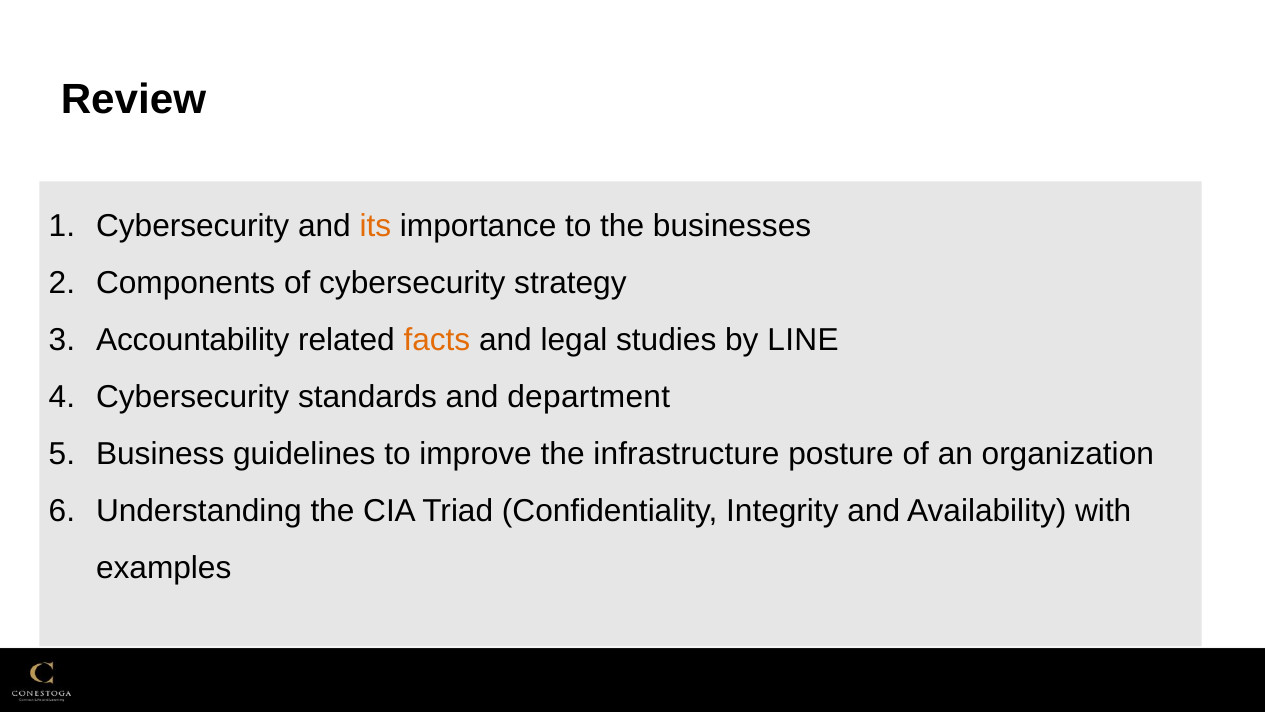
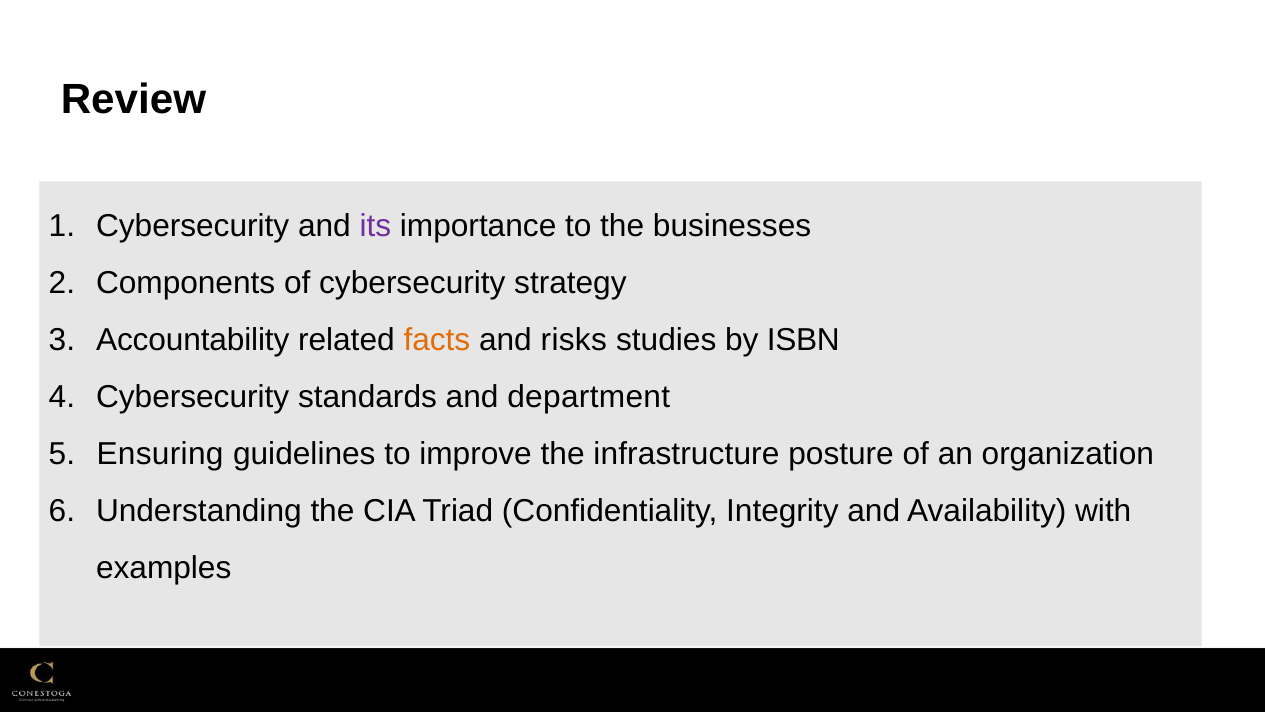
its colour: orange -> purple
legal: legal -> risks
LINE: LINE -> ISBN
Business: Business -> Ensuring
